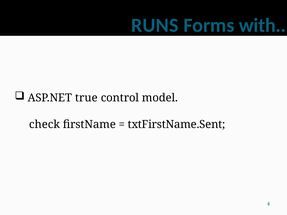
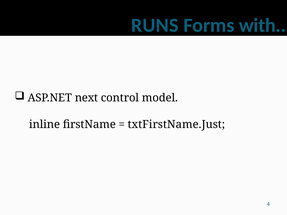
true: true -> next
check: check -> inline
txtFirstName.Sent: txtFirstName.Sent -> txtFirstName.Just
